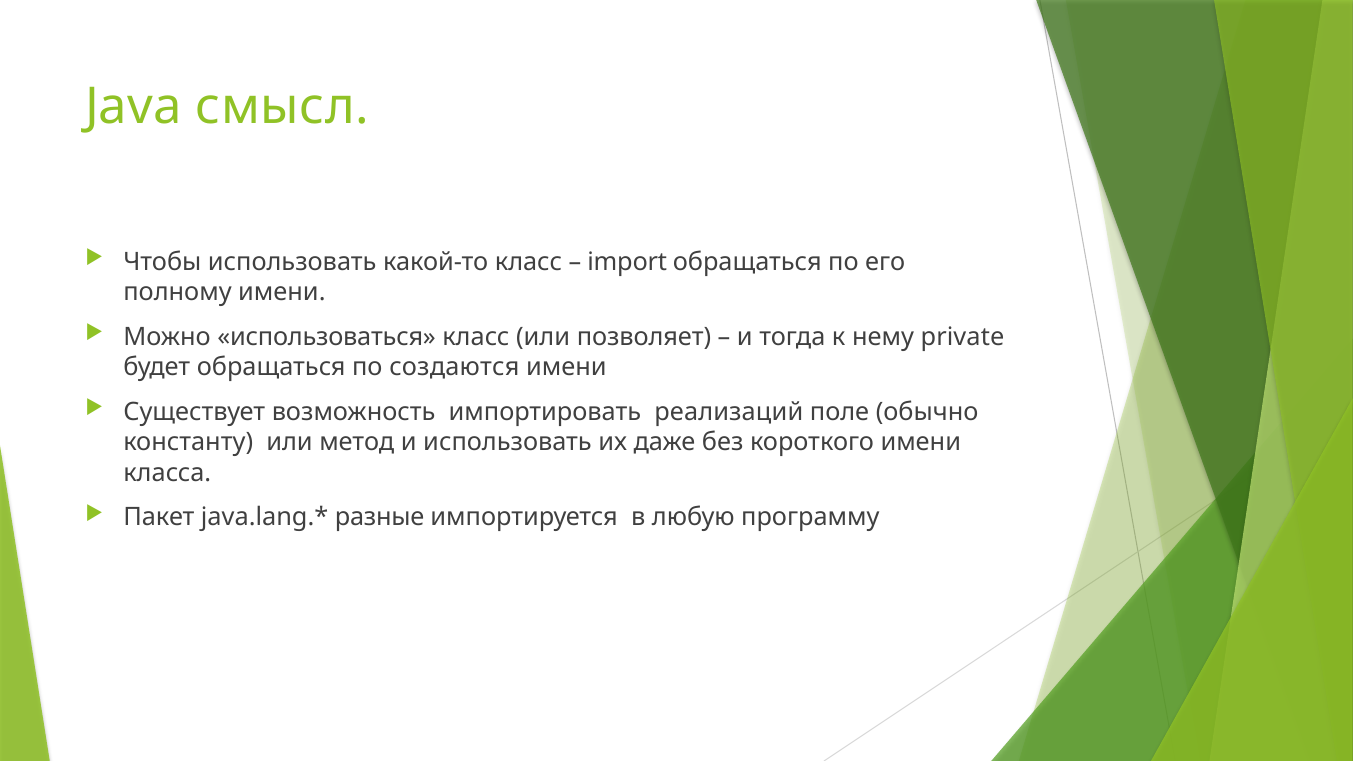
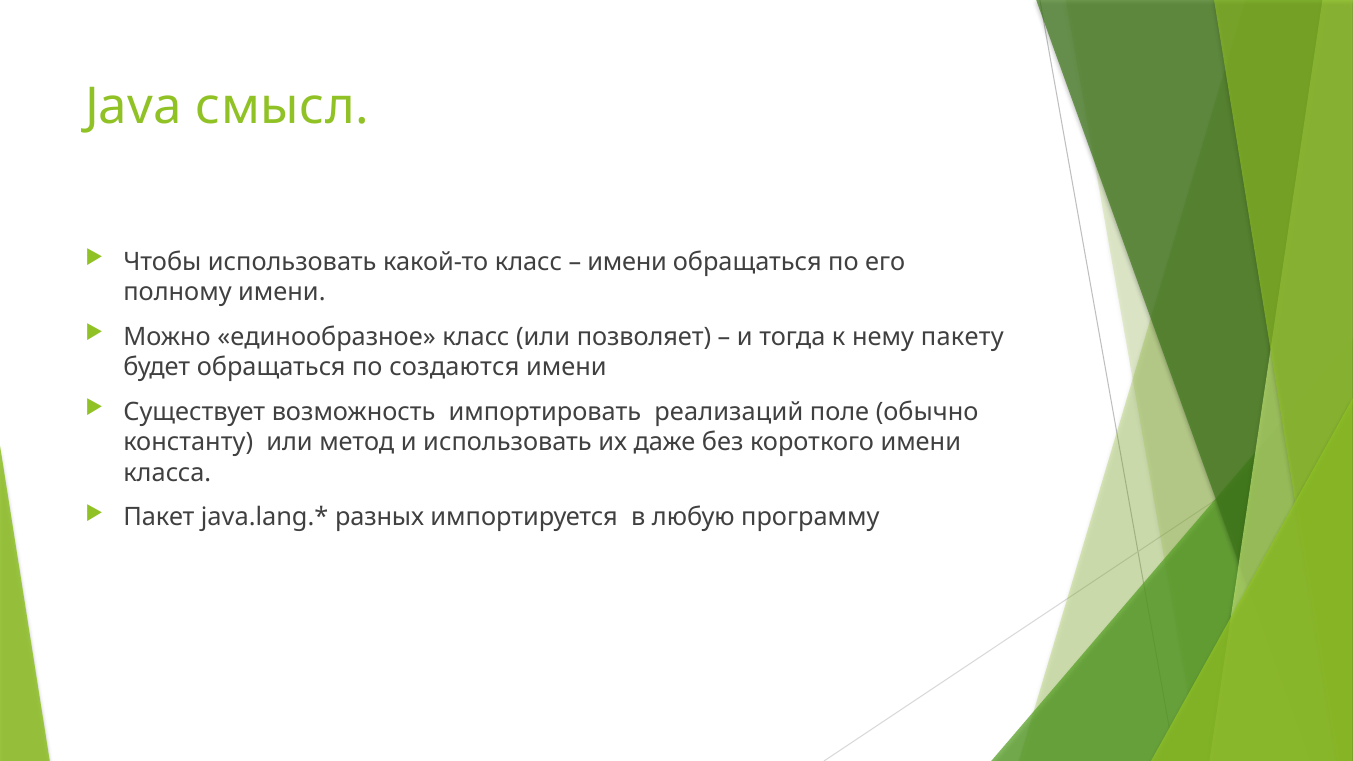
import at (627, 262): import -> имени
использоваться: использоваться -> единообразное
private: private -> пакету
разные: разные -> разных
